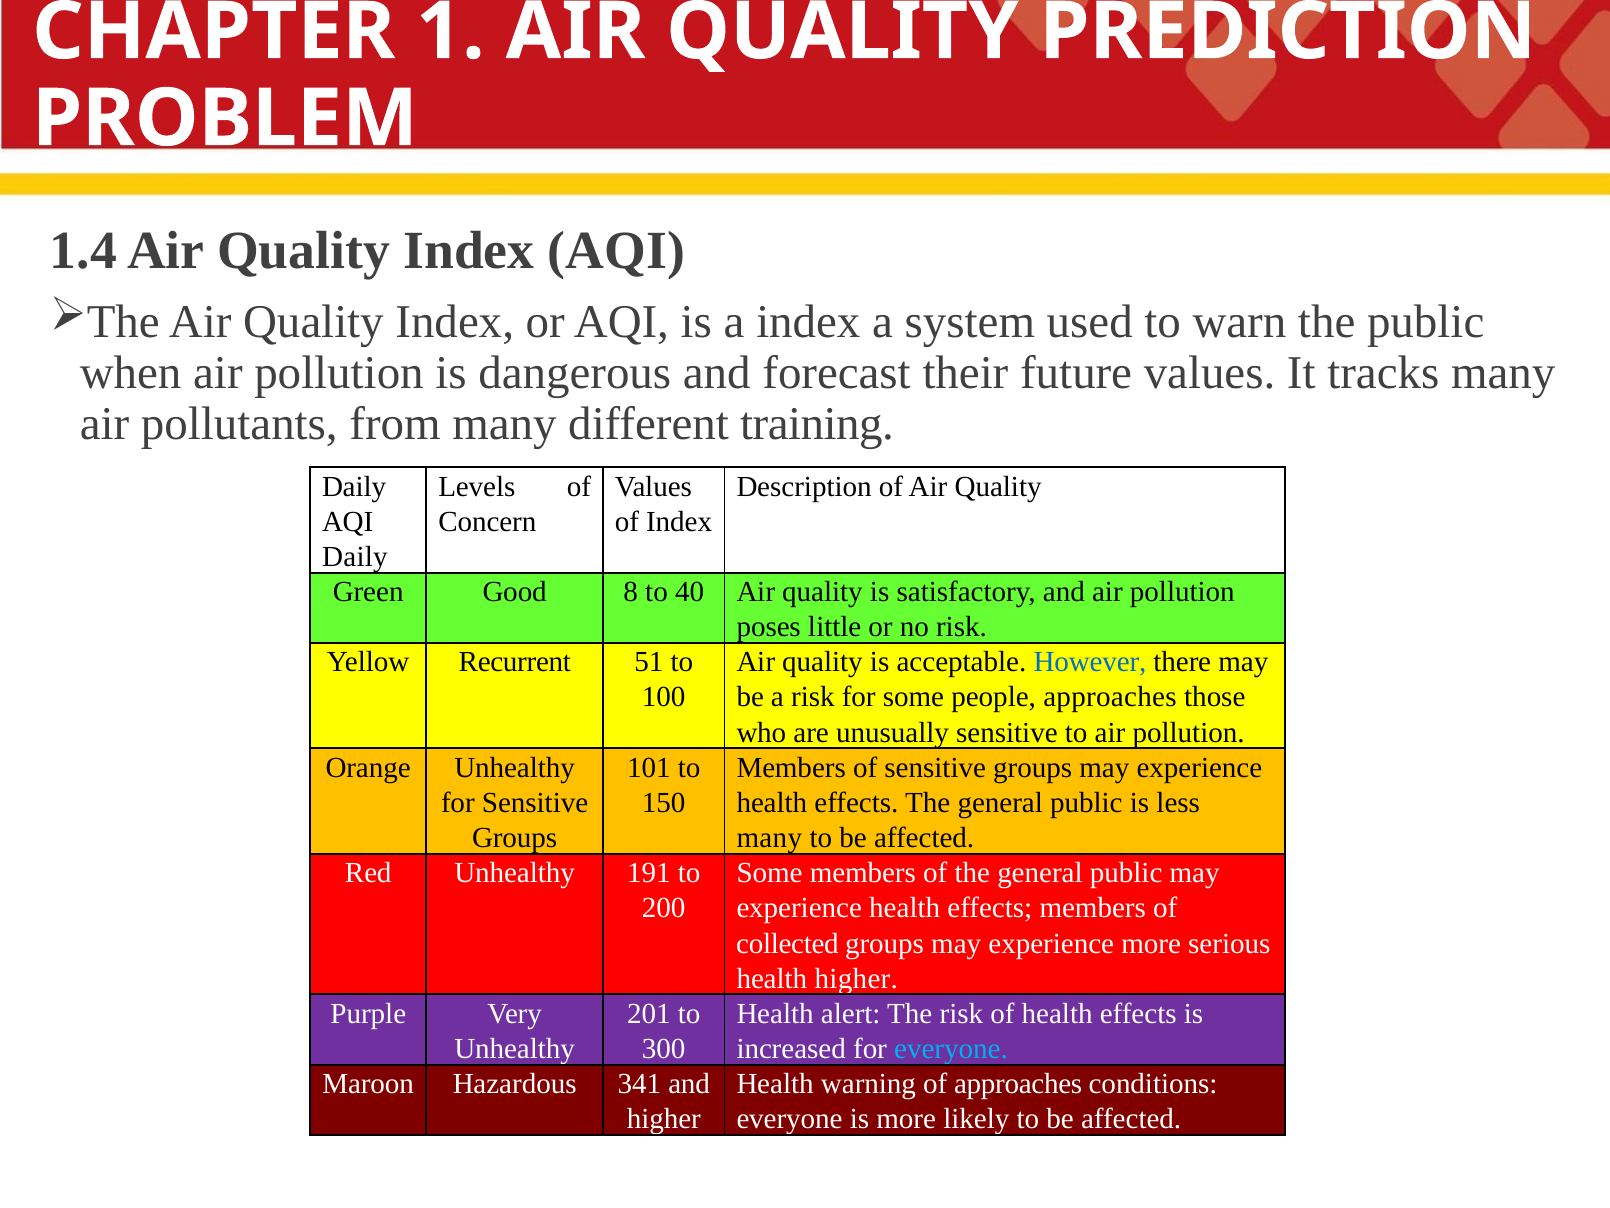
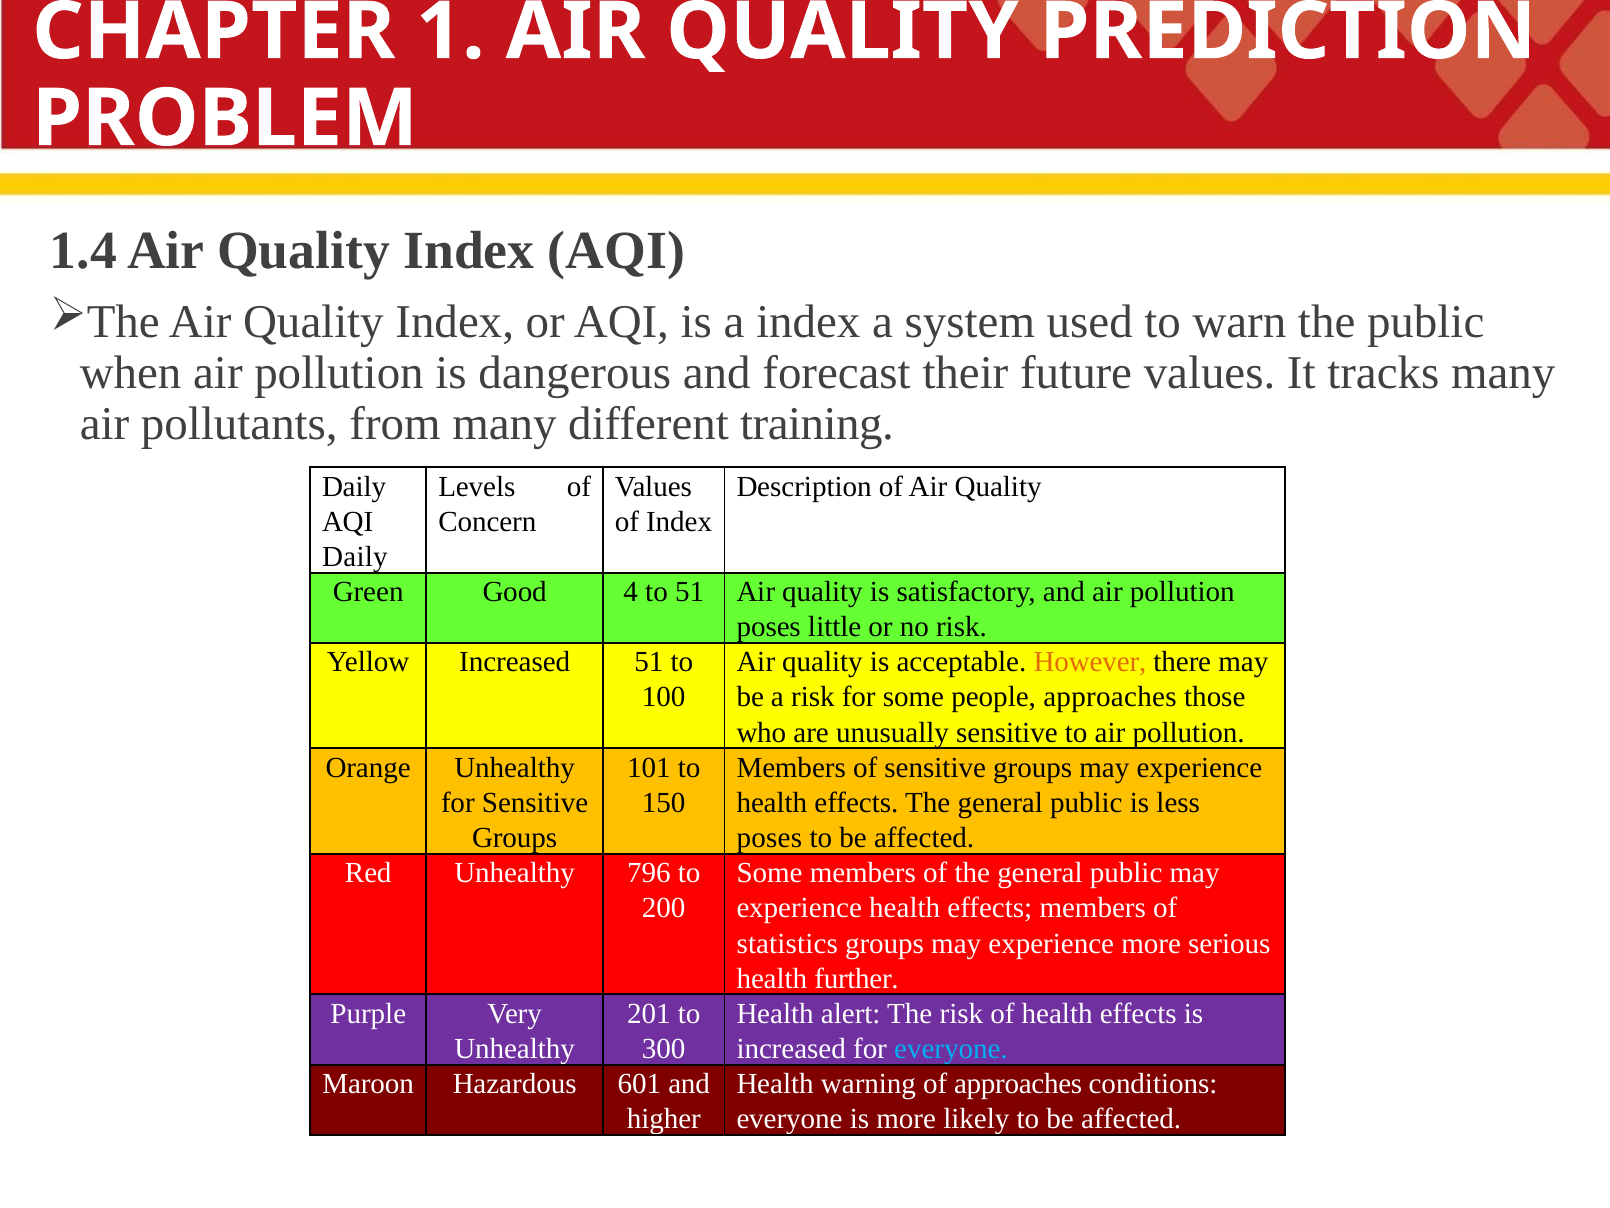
8: 8 -> 4
to 40: 40 -> 51
Yellow Recurrent: Recurrent -> Increased
However colour: blue -> orange
many at (769, 838): many -> poses
191: 191 -> 796
collected: collected -> statistics
health higher: higher -> further
341: 341 -> 601
